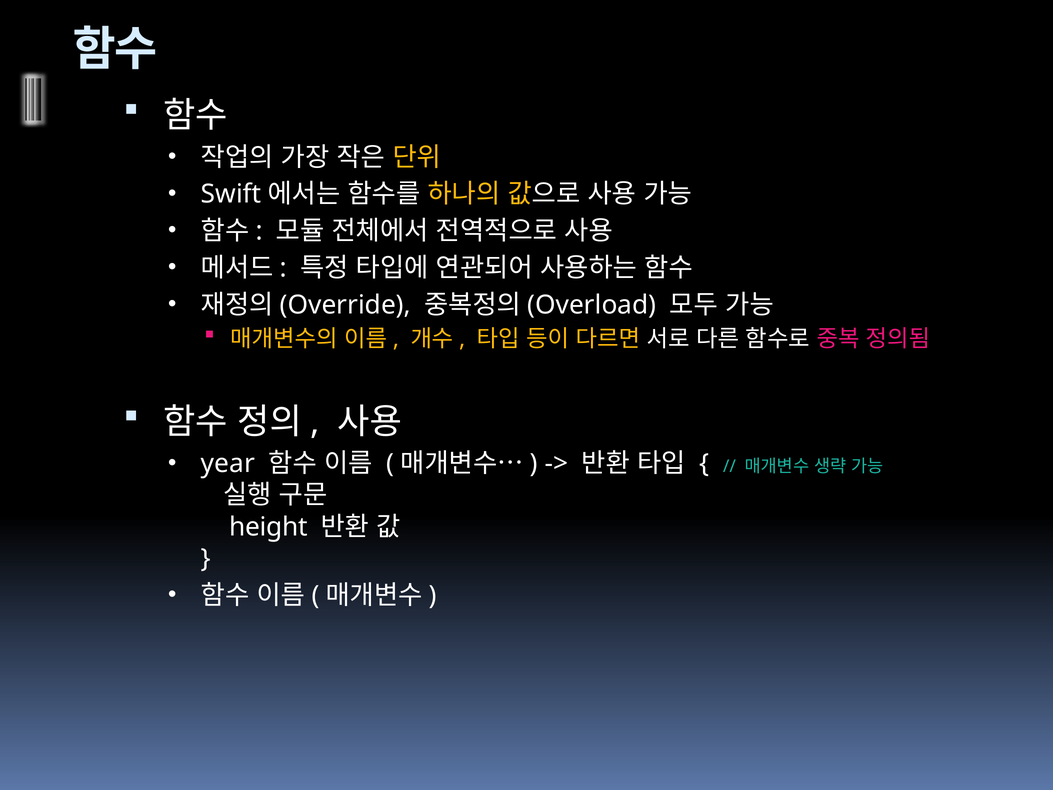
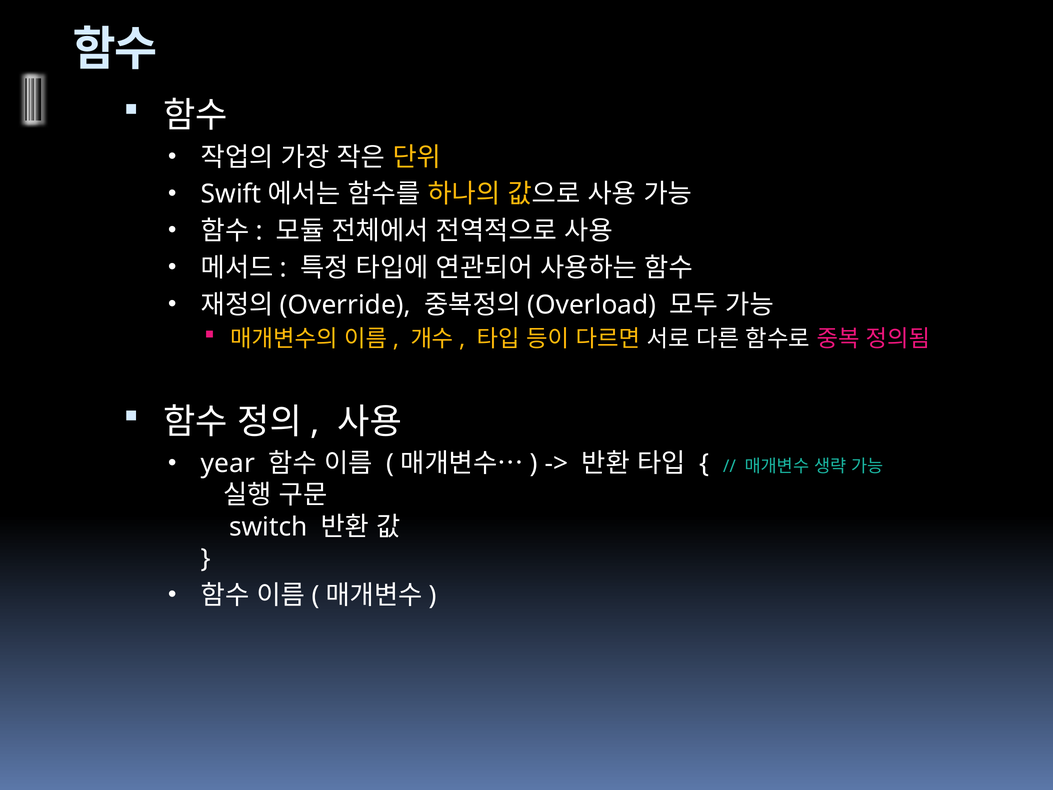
height: height -> switch
